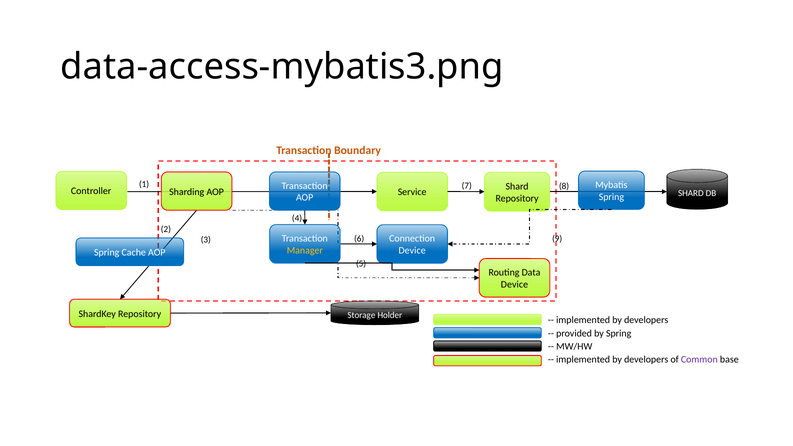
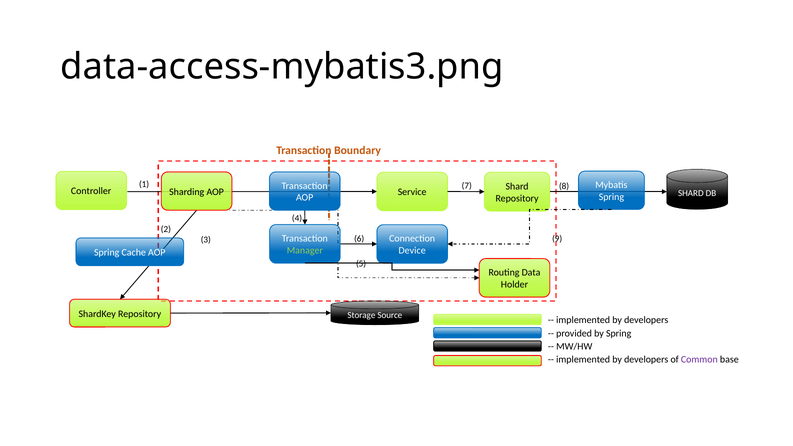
Manager colour: yellow -> light green
Device at (514, 284): Device -> Holder
Holder: Holder -> Source
